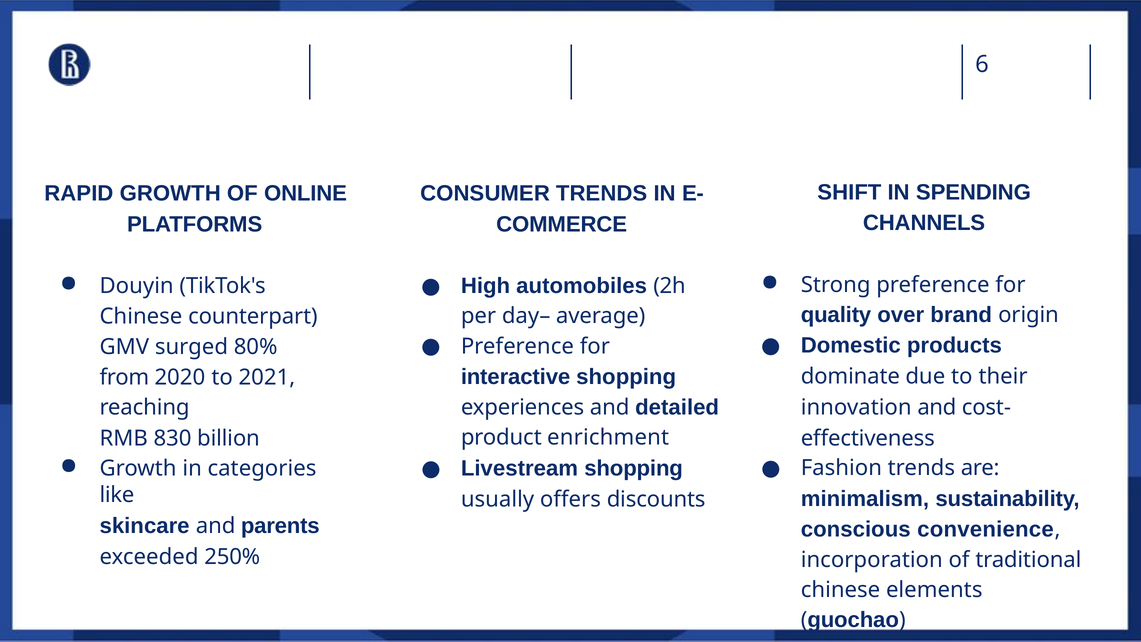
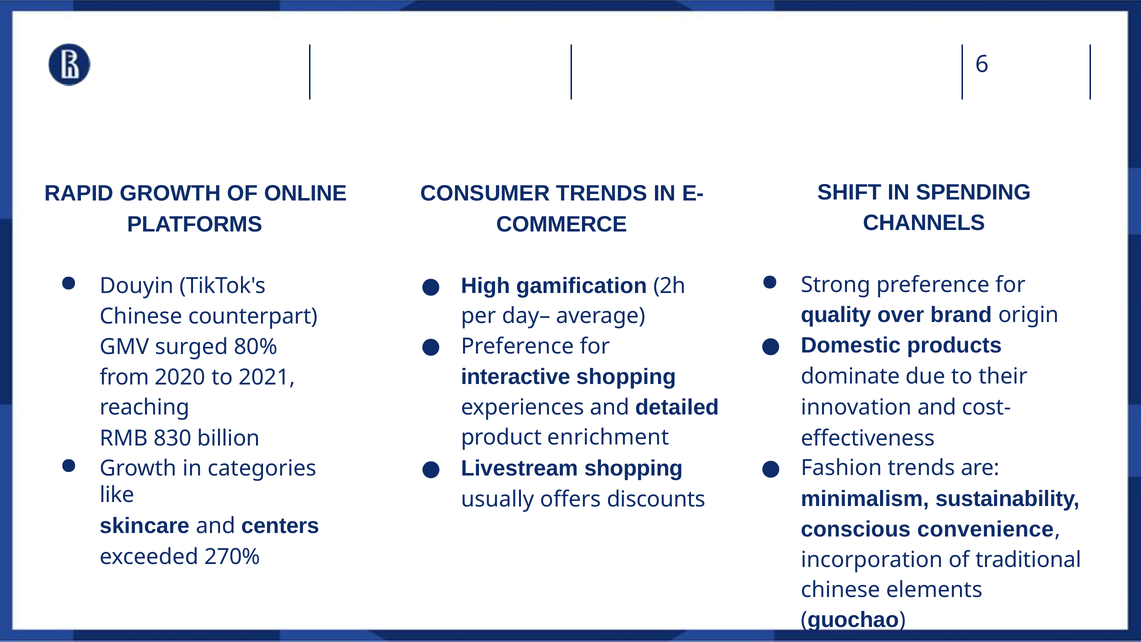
automobiles: automobiles -> gamification
parents: parents -> centers
250%: 250% -> 270%
